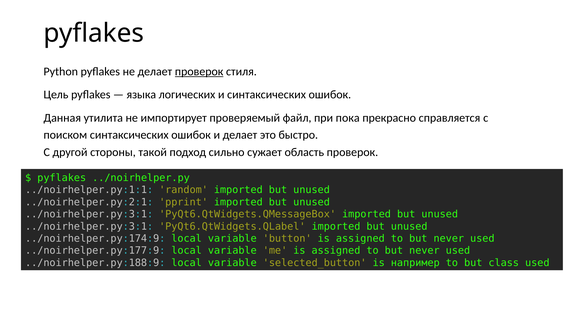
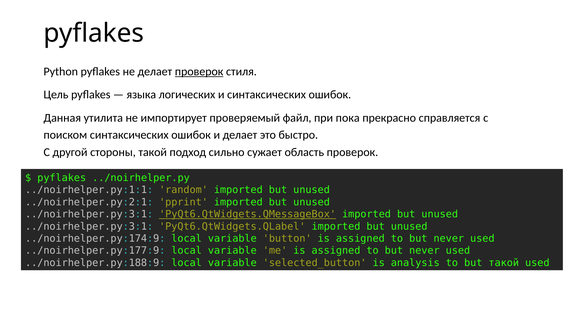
PyQt6.QtWidgets.QMessageBox underline: none -> present
например: например -> analysis
but class: class -> такой
